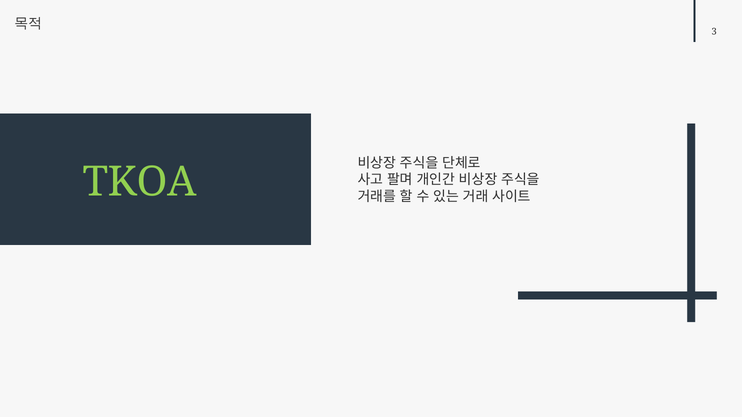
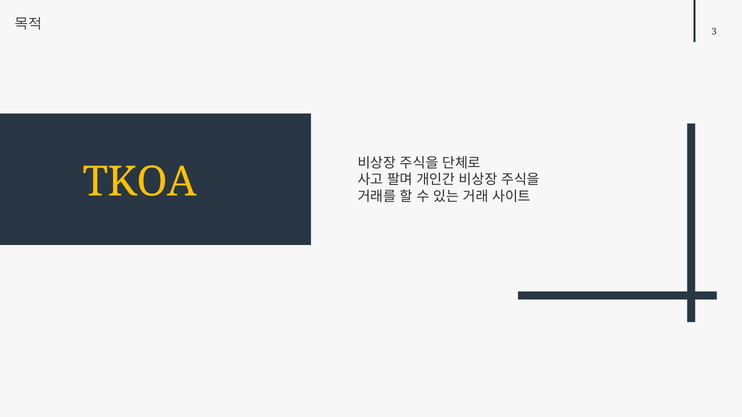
TKOA colour: light green -> yellow
